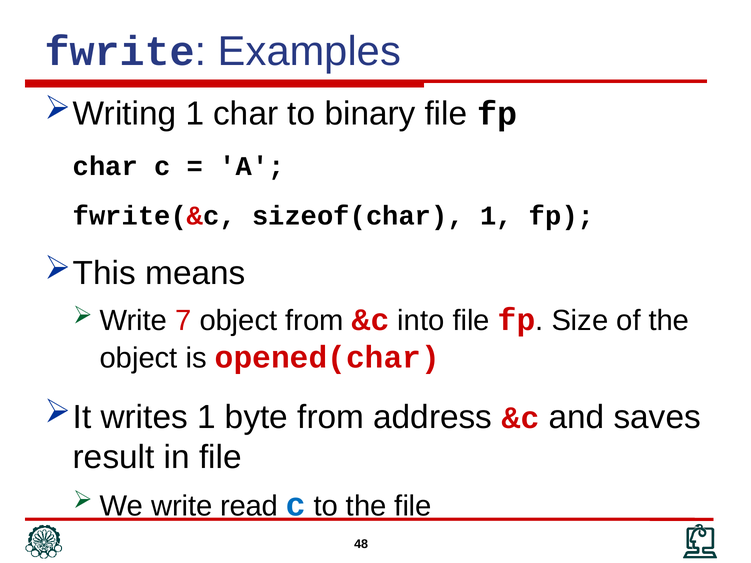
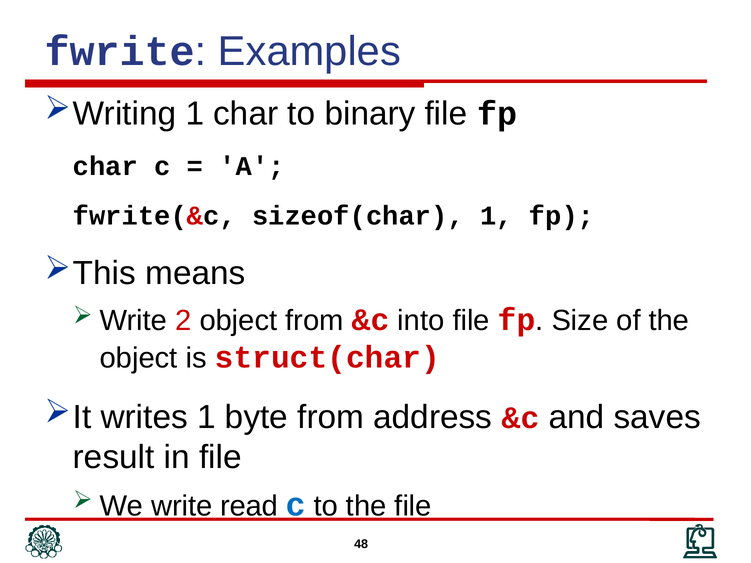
7: 7 -> 2
opened(char: opened(char -> struct(char
